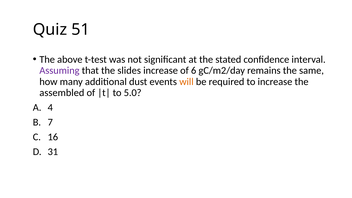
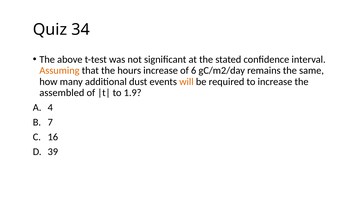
51: 51 -> 34
Assuming colour: purple -> orange
slides: slides -> hours
5.0: 5.0 -> 1.9
31: 31 -> 39
